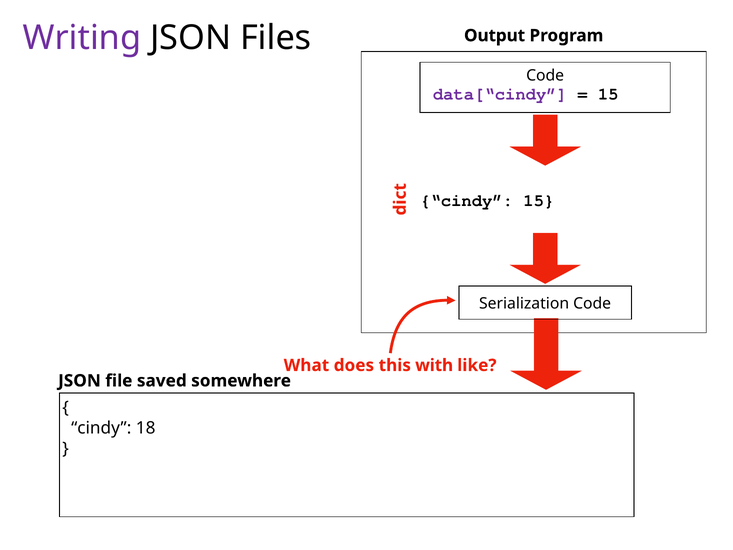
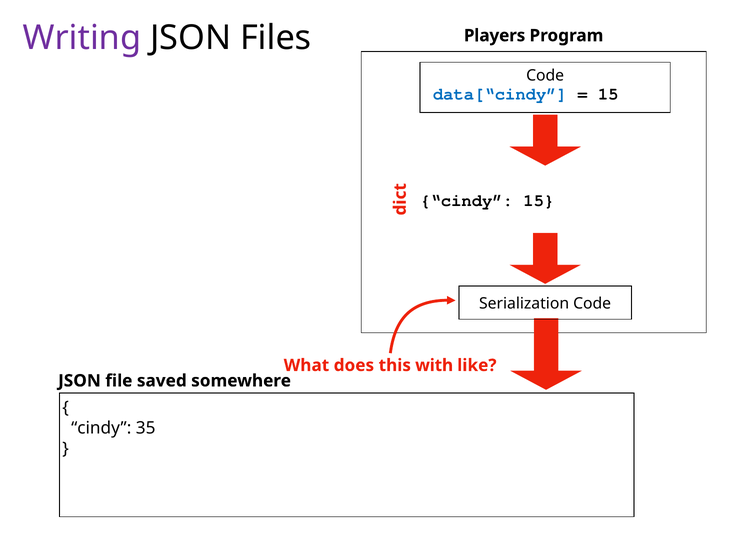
Output: Output -> Players
data[“cindy colour: purple -> blue
18: 18 -> 35
